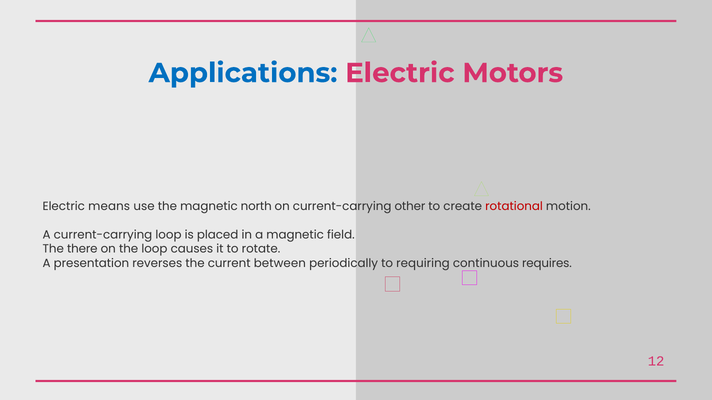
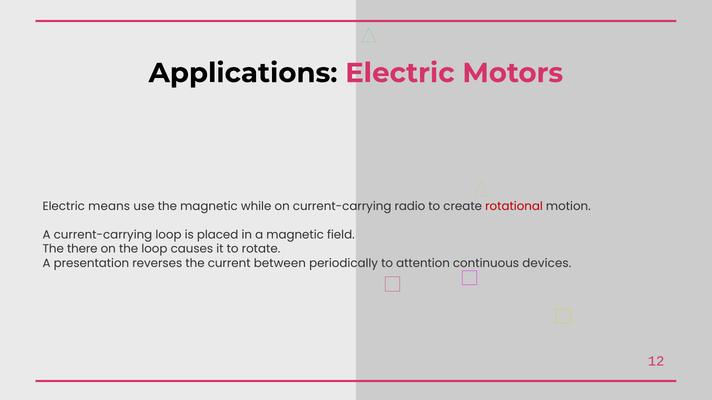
Applications colour: blue -> black
north: north -> while
other: other -> radio
requiring: requiring -> attention
requires: requires -> devices
